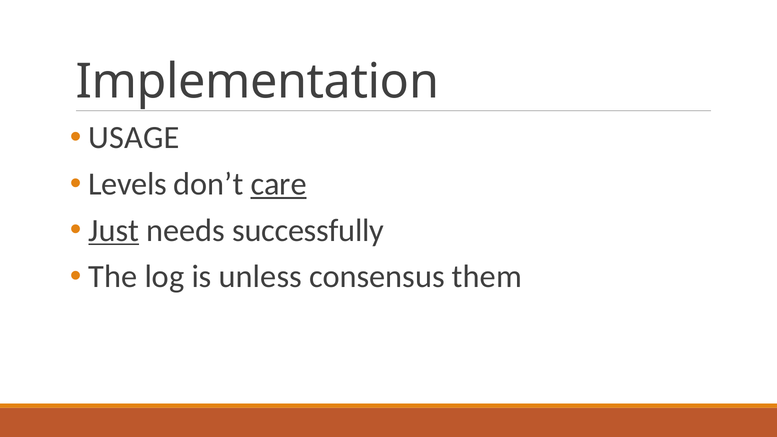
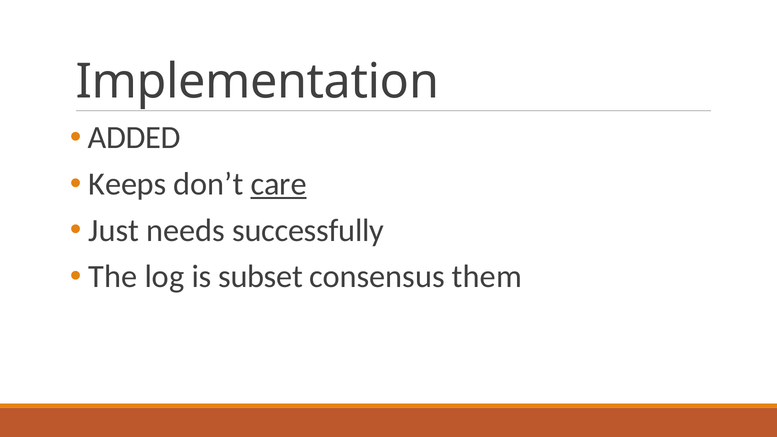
USAGE: USAGE -> ADDED
Levels: Levels -> Keeps
Just underline: present -> none
unless: unless -> subset
